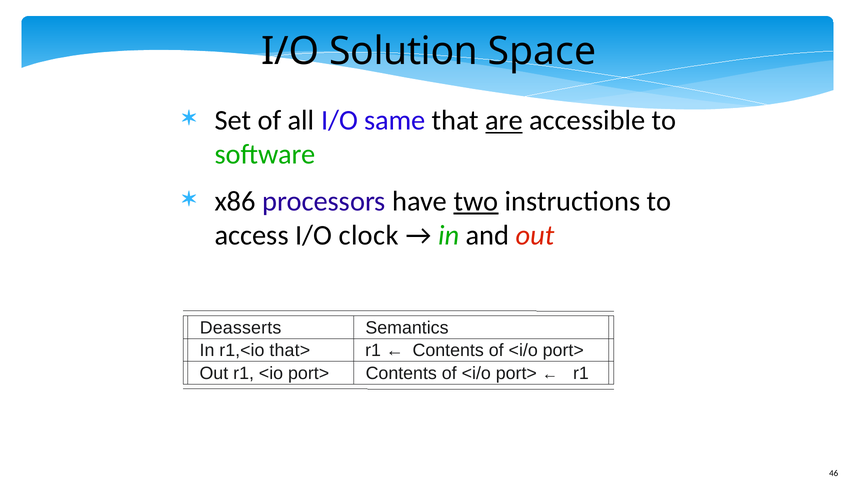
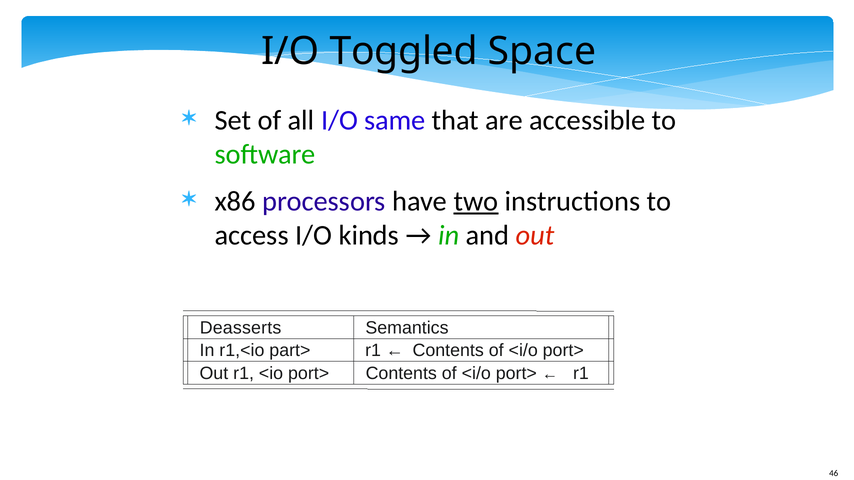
Solution: Solution -> Toggled
are underline: present -> none
clock: clock -> kinds
that>: that> -> part>
